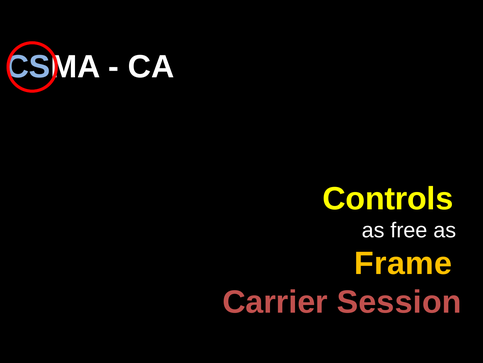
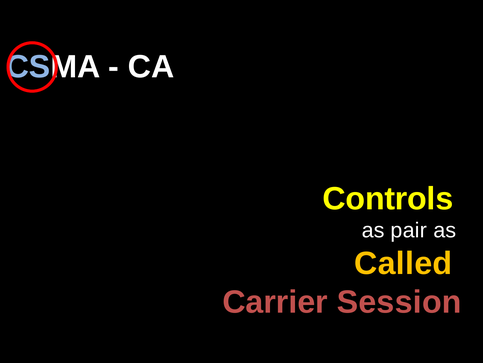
free: free -> pair
Frame: Frame -> Called
